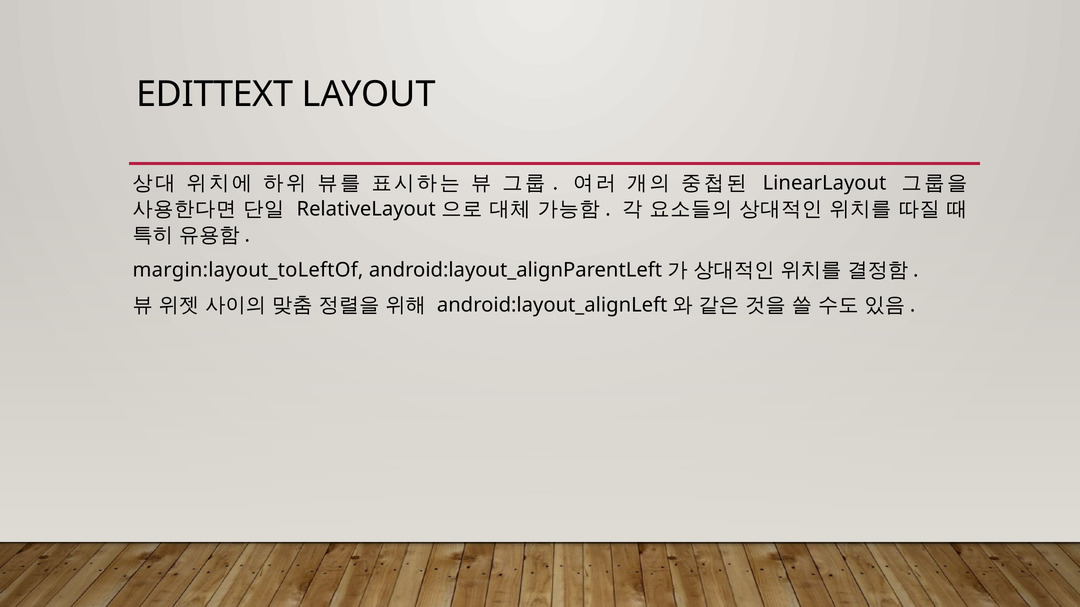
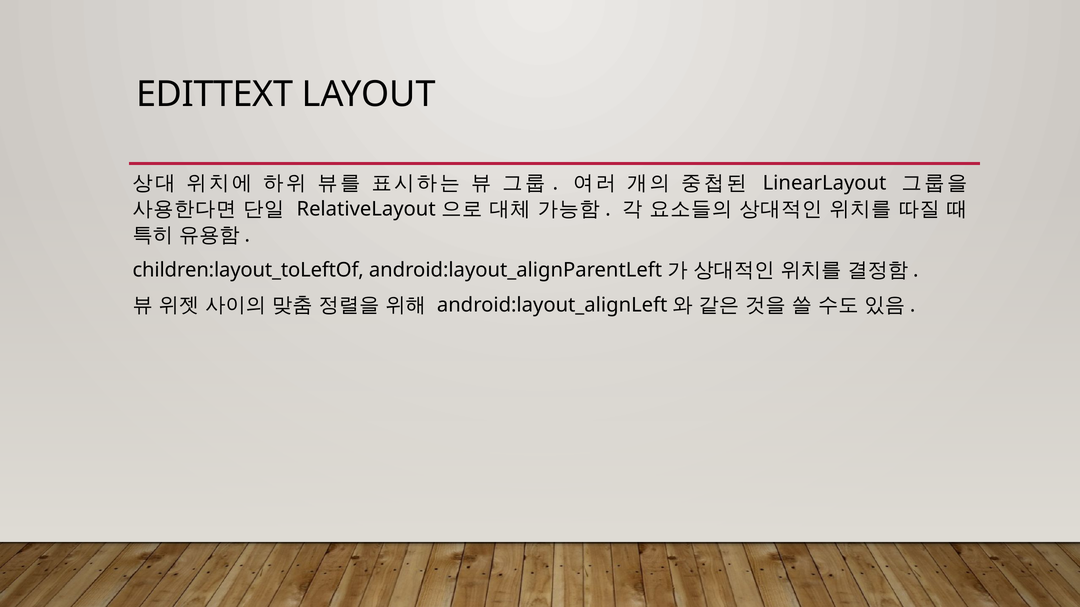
margin:layout_toLeftOf: margin:layout_toLeftOf -> children:layout_toLeftOf
